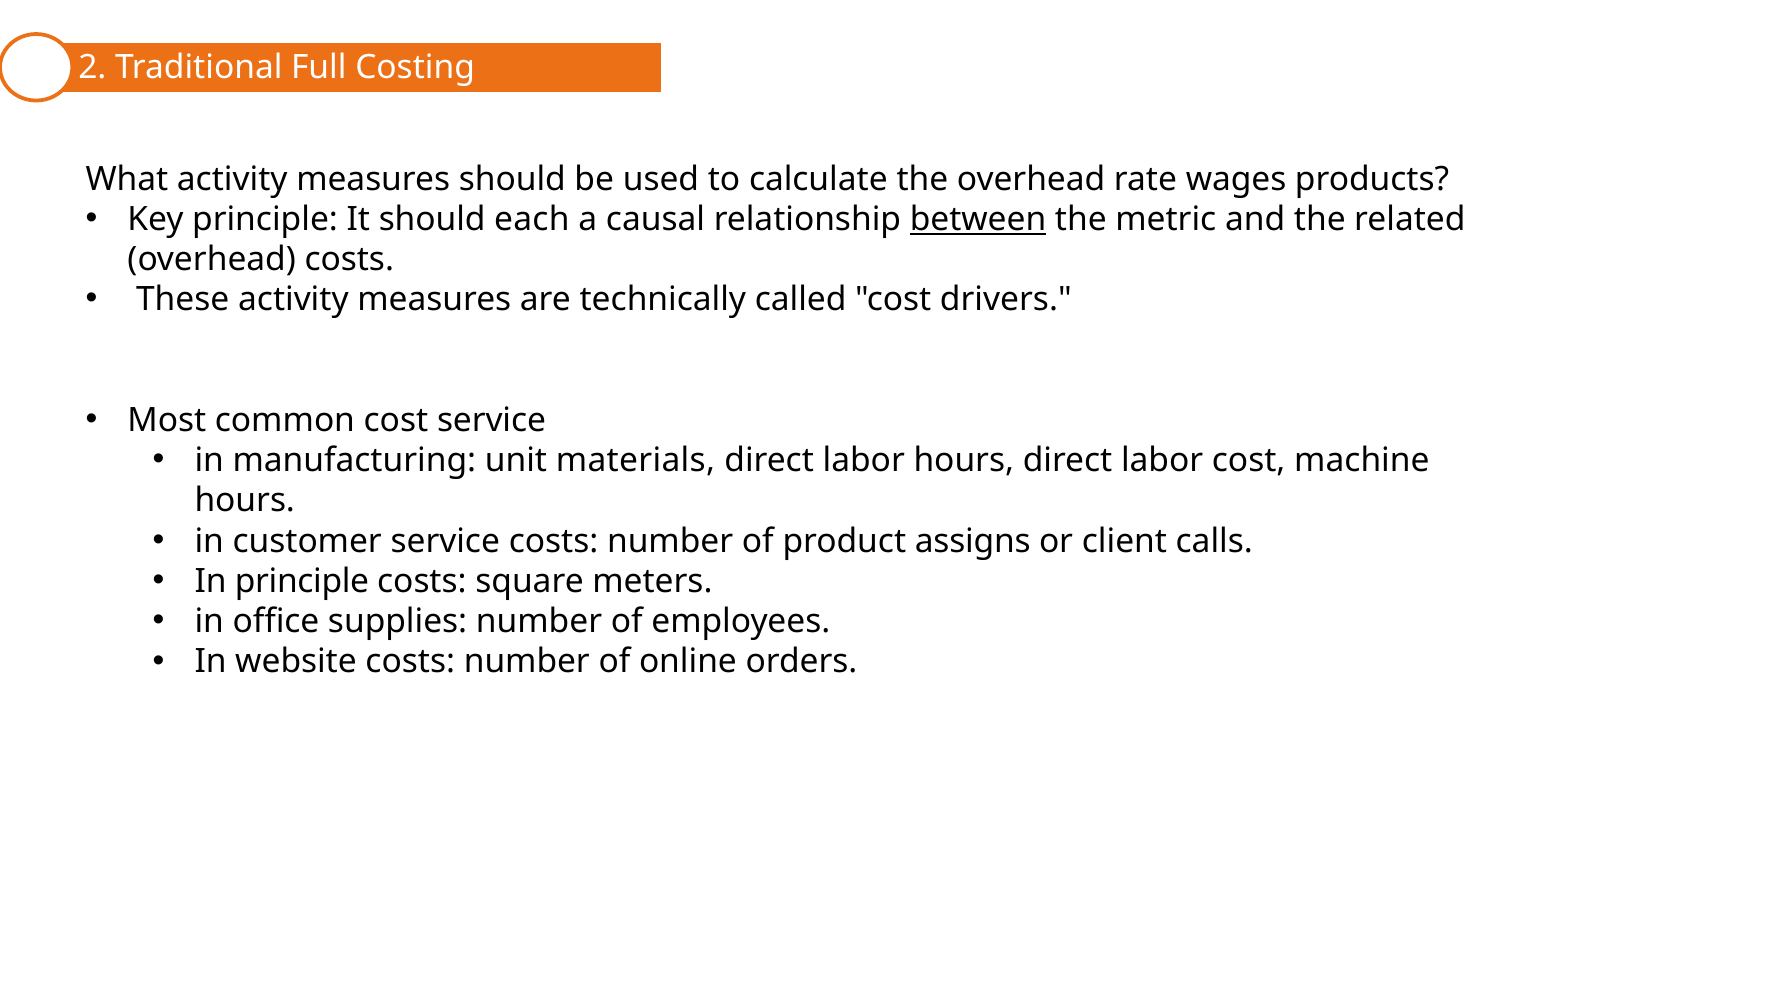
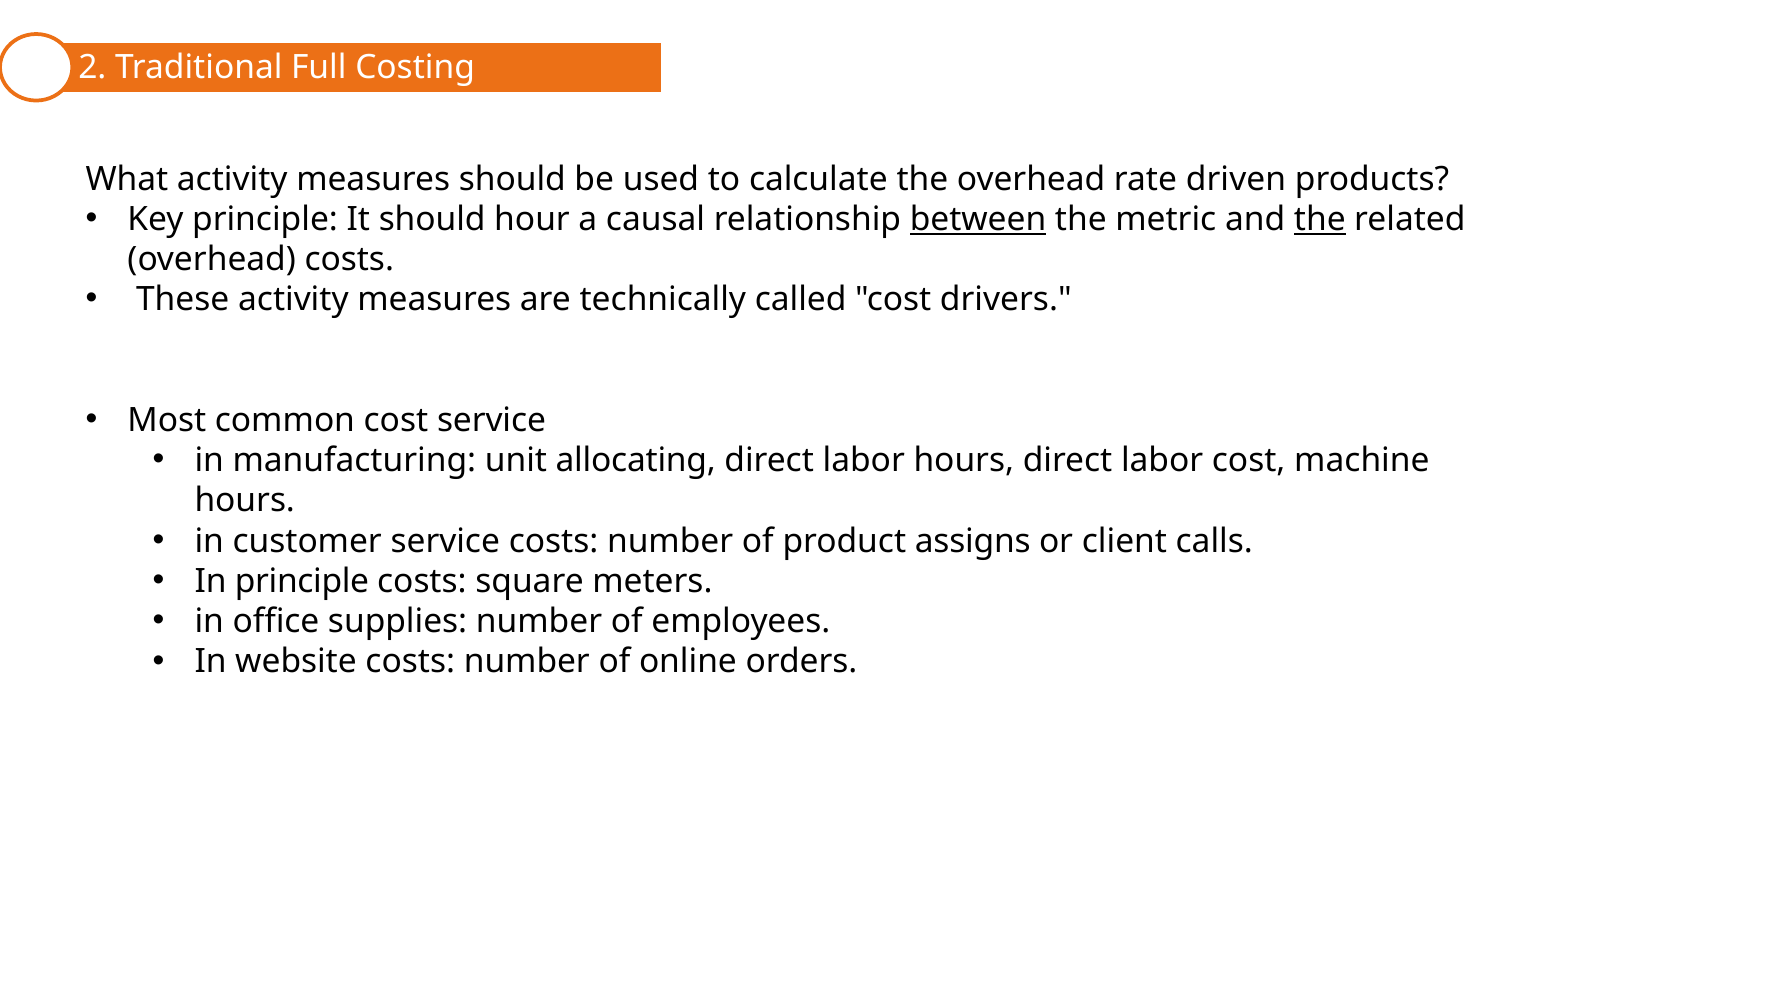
wages: wages -> driven
each: each -> hour
the at (1320, 219) underline: none -> present
materials: materials -> allocating
